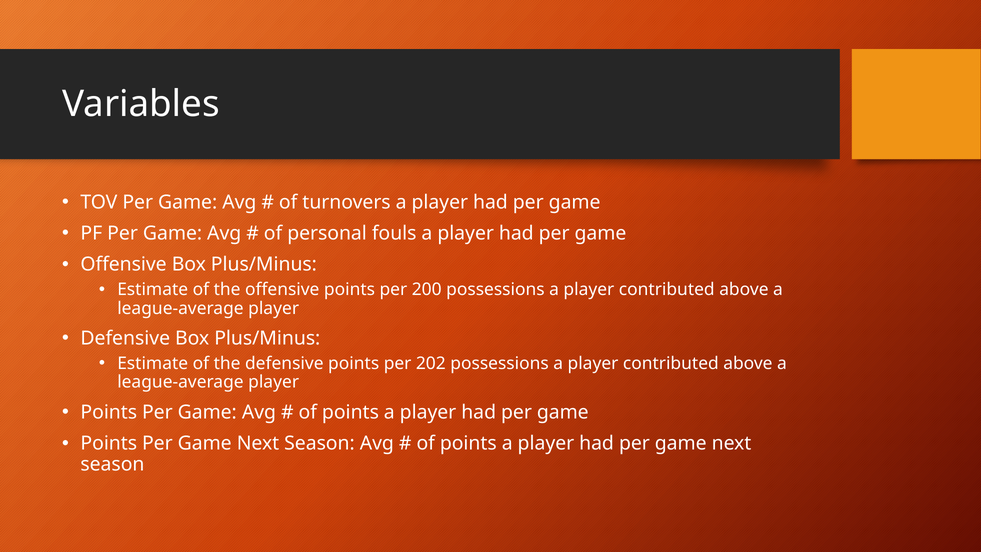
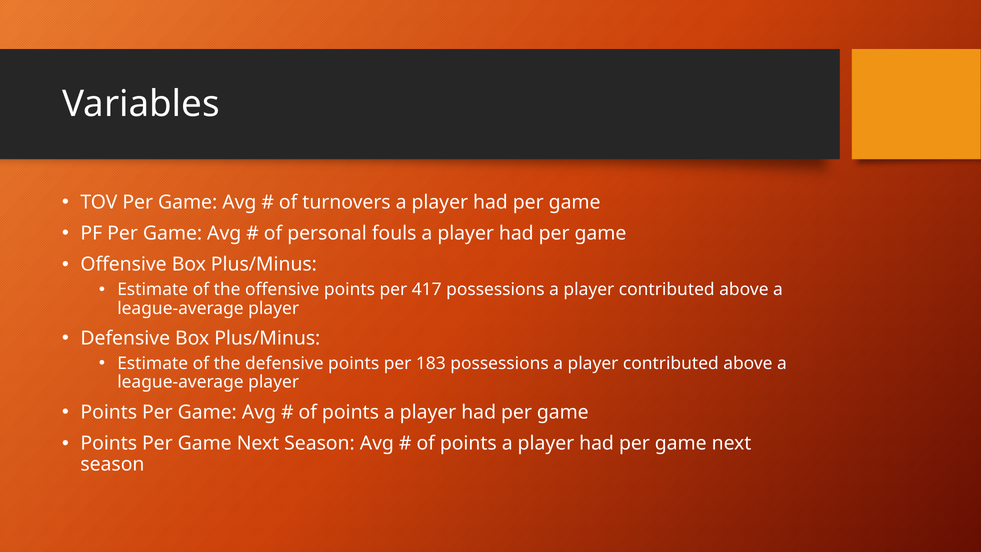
200: 200 -> 417
202: 202 -> 183
